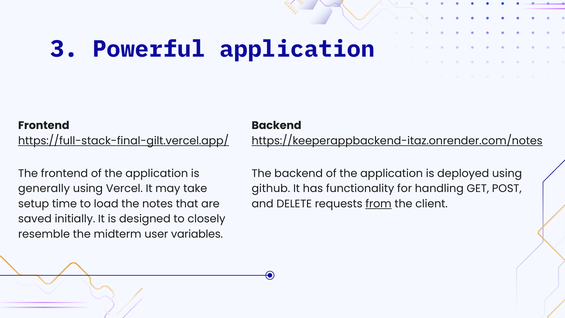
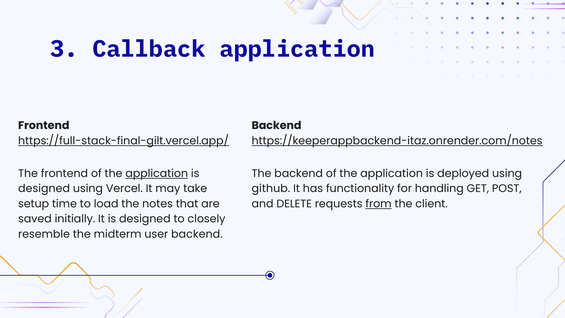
Powerful: Powerful -> Callback
application at (157, 173) underline: none -> present
generally at (44, 189): generally -> designed
user variables: variables -> backend
